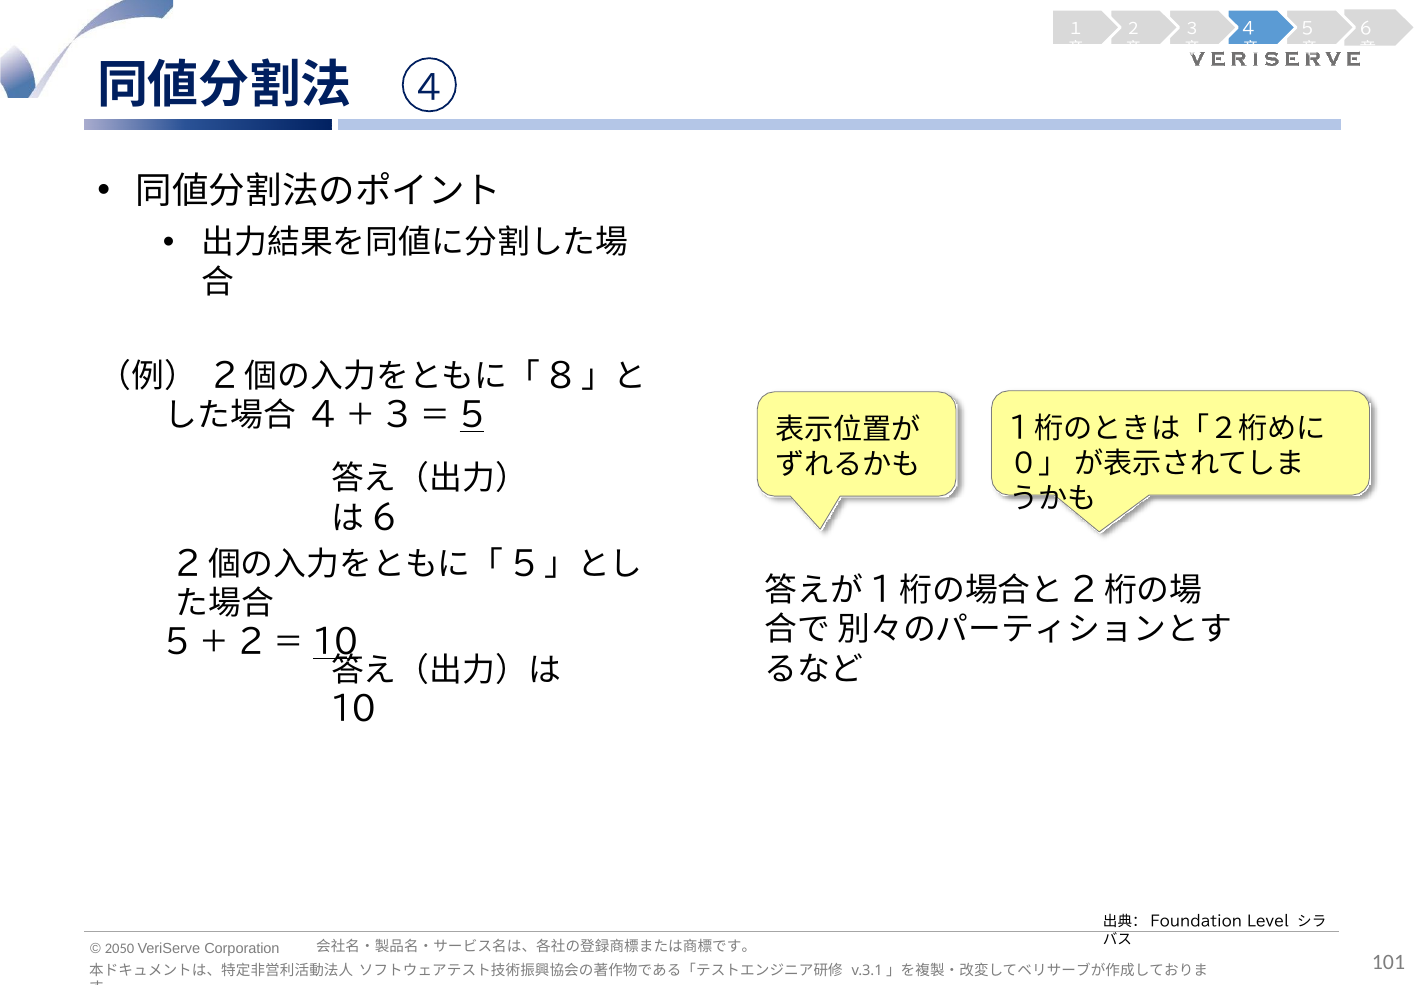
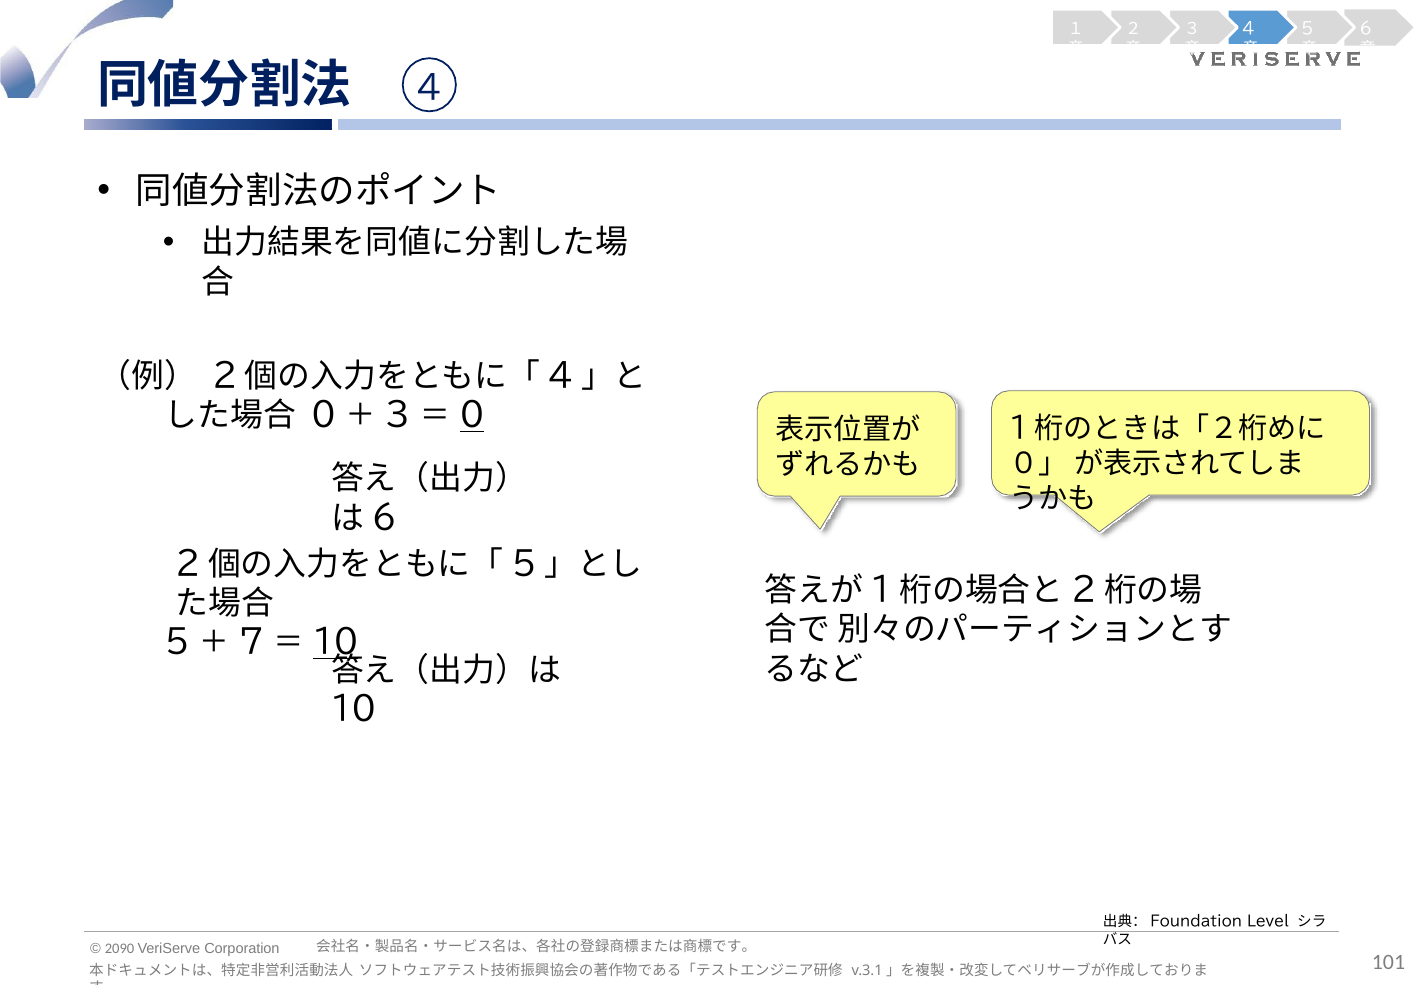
8 at (561, 376): 8 -> 4
4 at (323, 416): 4 -> 0
5 at (472, 416): 5 -> 0
2 at (251, 643): 2 -> 7
2050: 2050 -> 2090
